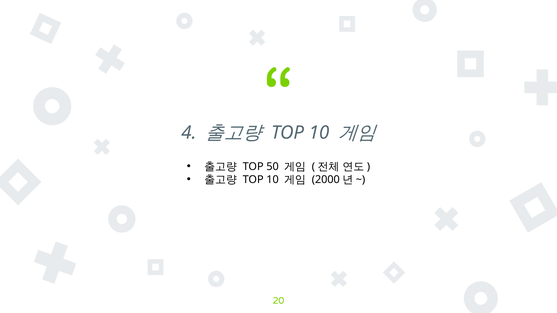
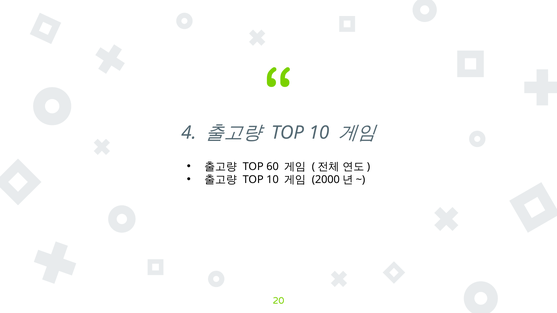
50: 50 -> 60
